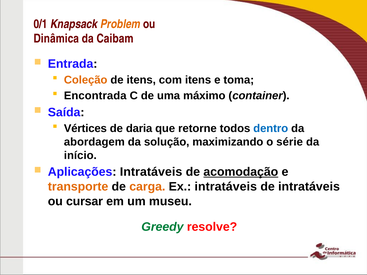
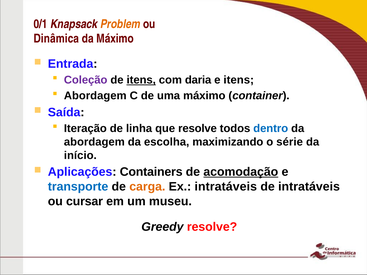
da Caibam: Caibam -> Máximo
Coleção colour: orange -> purple
itens at (141, 80) underline: none -> present
com itens: itens -> daria
e toma: toma -> itens
Encontrada at (95, 96): Encontrada -> Abordagem
Vértices: Vértices -> Iteração
daria: daria -> linha
que retorne: retorne -> resolve
solução: solução -> escolha
Aplicações Intratáveis: Intratáveis -> Containers
transporte colour: orange -> blue
Greedy colour: green -> black
